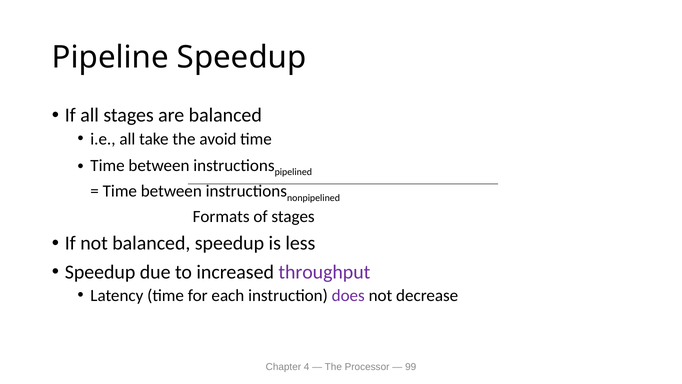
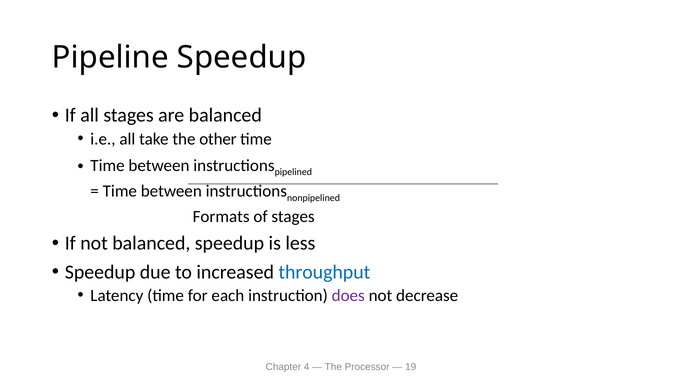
avoid: avoid -> other
throughput colour: purple -> blue
99: 99 -> 19
